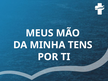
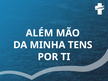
MEUS: MEUS -> ALÉM
